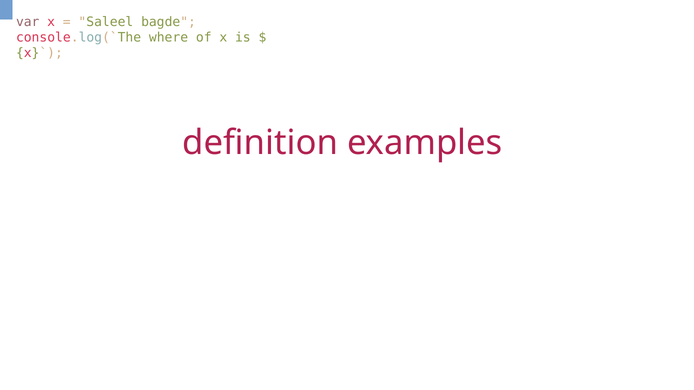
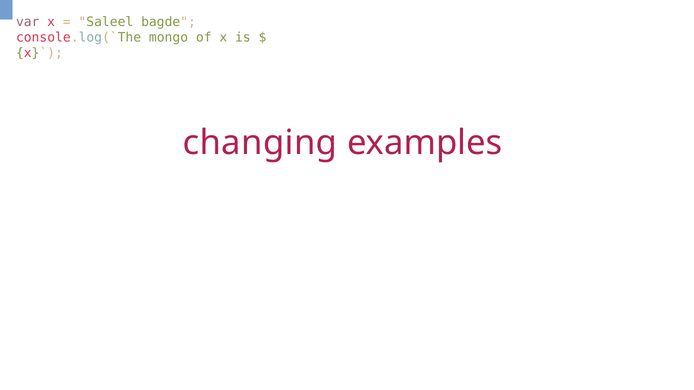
where: where -> mongo
definition: definition -> changing
